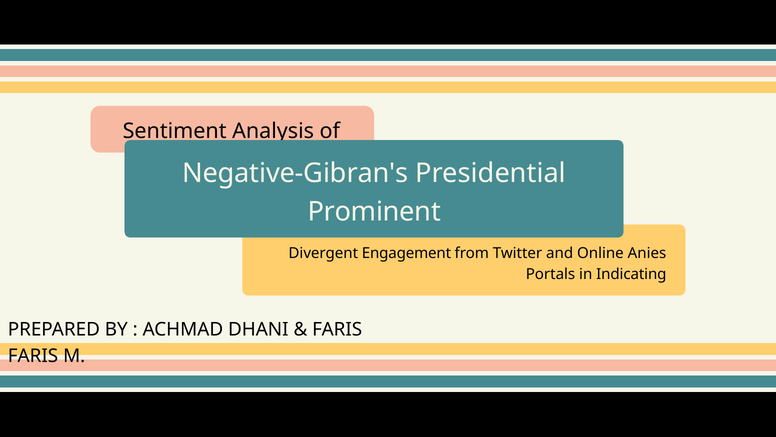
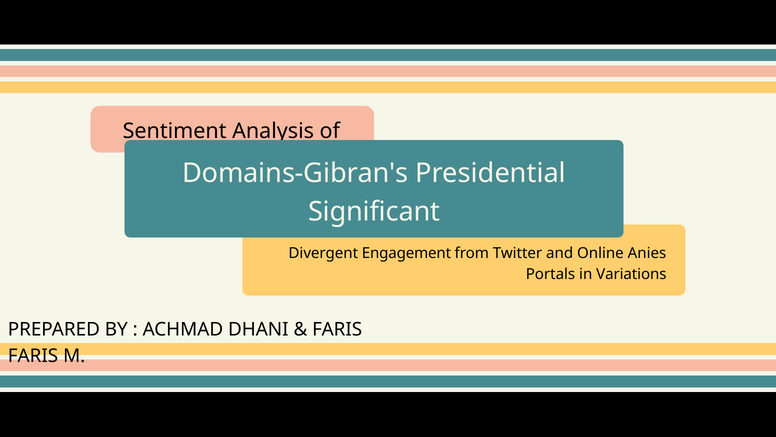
Negative-Gibran's: Negative-Gibran's -> Domains-Gibran's
Prominent: Prominent -> Significant
Indicating: Indicating -> Variations
